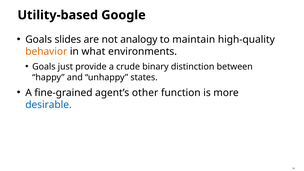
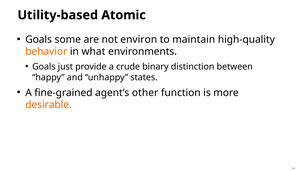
Google: Google -> Atomic
slides: slides -> some
analogy: analogy -> environ
desirable colour: blue -> orange
